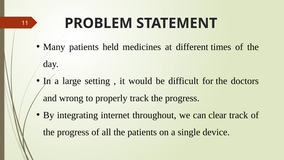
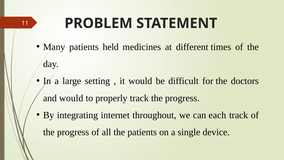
and wrong: wrong -> would
clear: clear -> each
